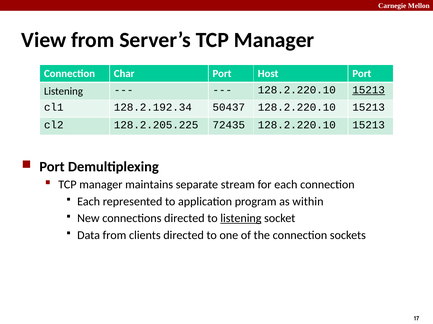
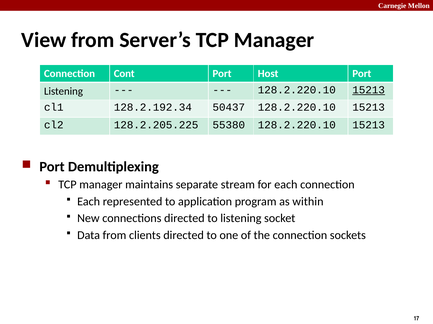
Char: Char -> Cont
72435: 72435 -> 55380
listening at (241, 219) underline: present -> none
